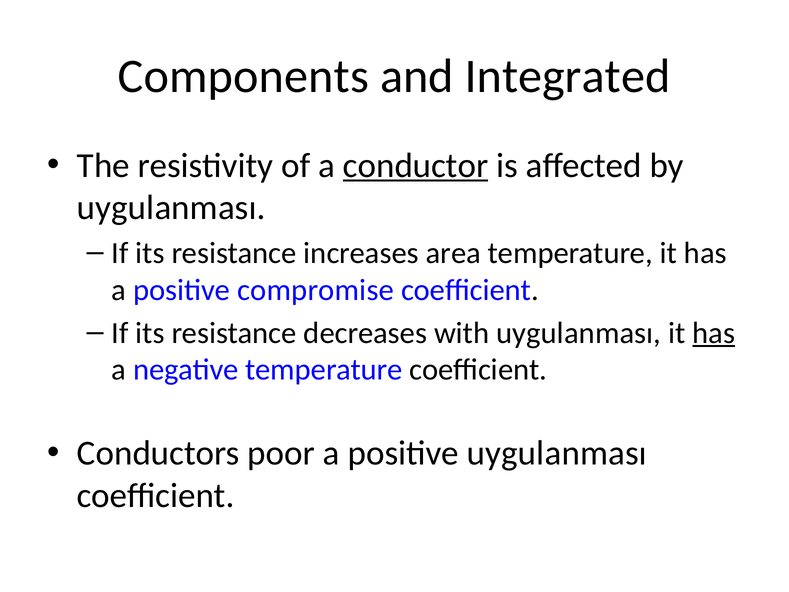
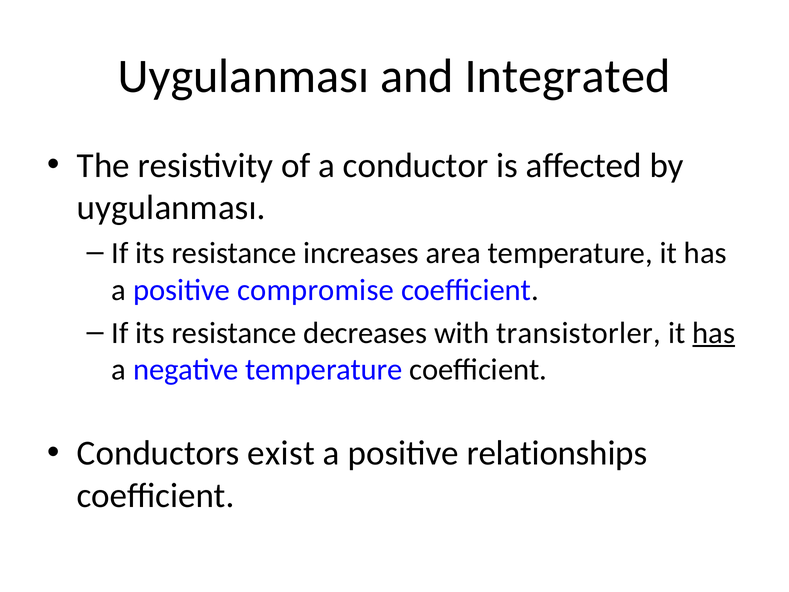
Components at (243, 76): Components -> Uygulanması
conductor underline: present -> none
with uygulanması: uygulanması -> transistorler
poor: poor -> exist
positive uygulanması: uygulanması -> relationships
